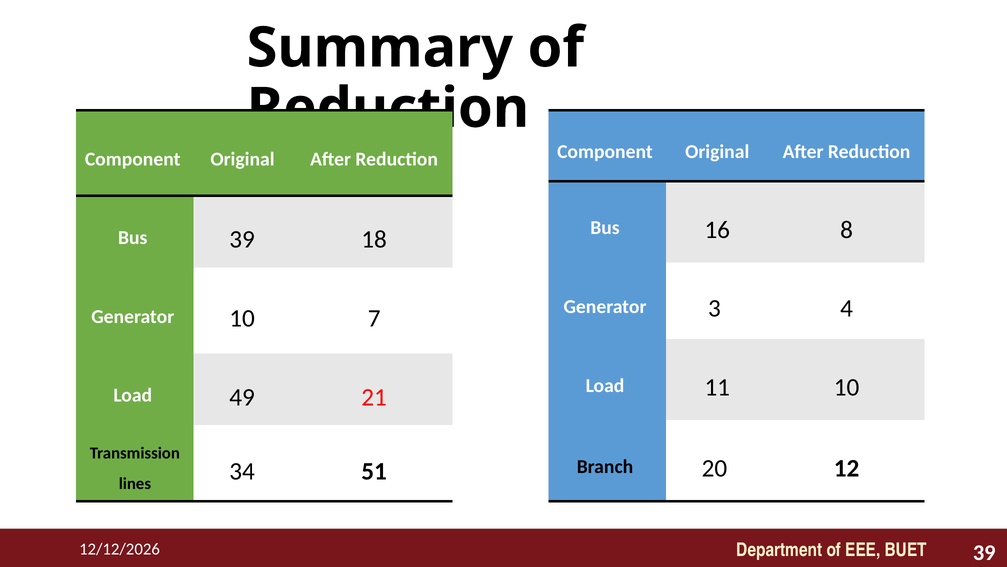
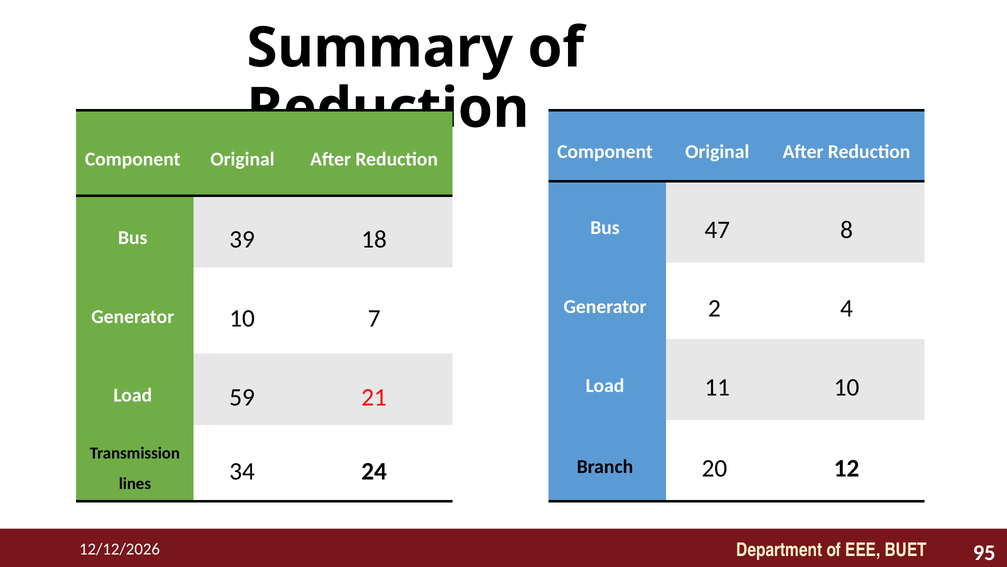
16: 16 -> 47
3: 3 -> 2
49: 49 -> 59
51: 51 -> 24
39 at (984, 553): 39 -> 95
